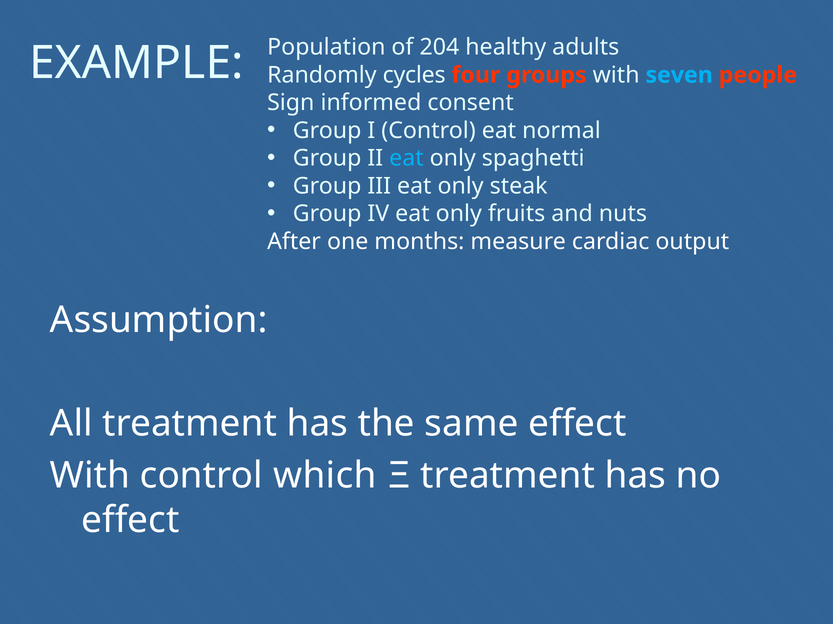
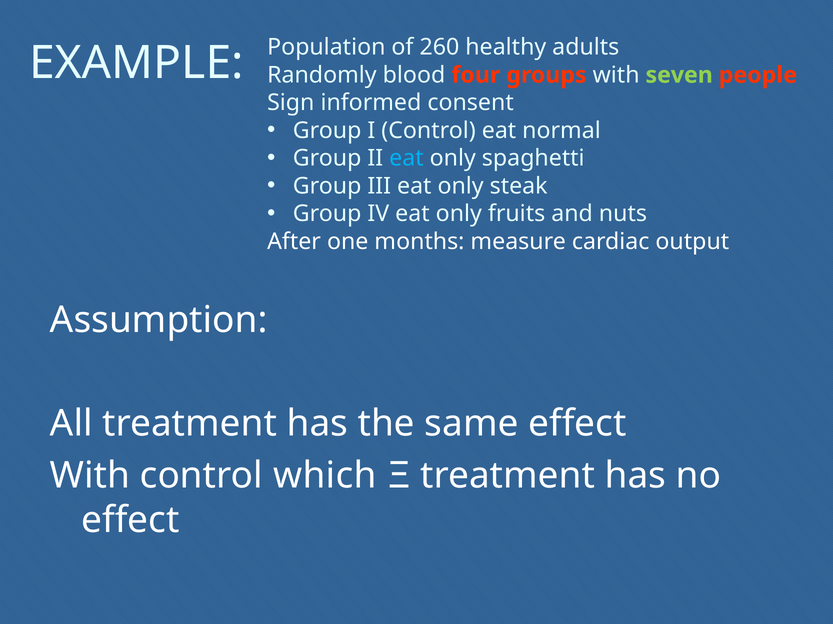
204: 204 -> 260
cycles: cycles -> blood
seven colour: light blue -> light green
